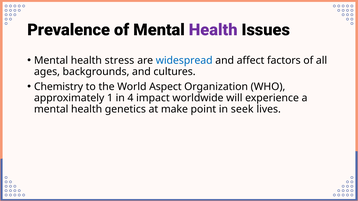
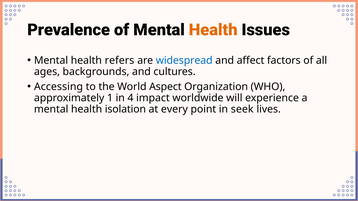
Health at (213, 30) colour: purple -> orange
stress: stress -> refers
Chemistry: Chemistry -> Accessing
genetics: genetics -> isolation
make: make -> every
